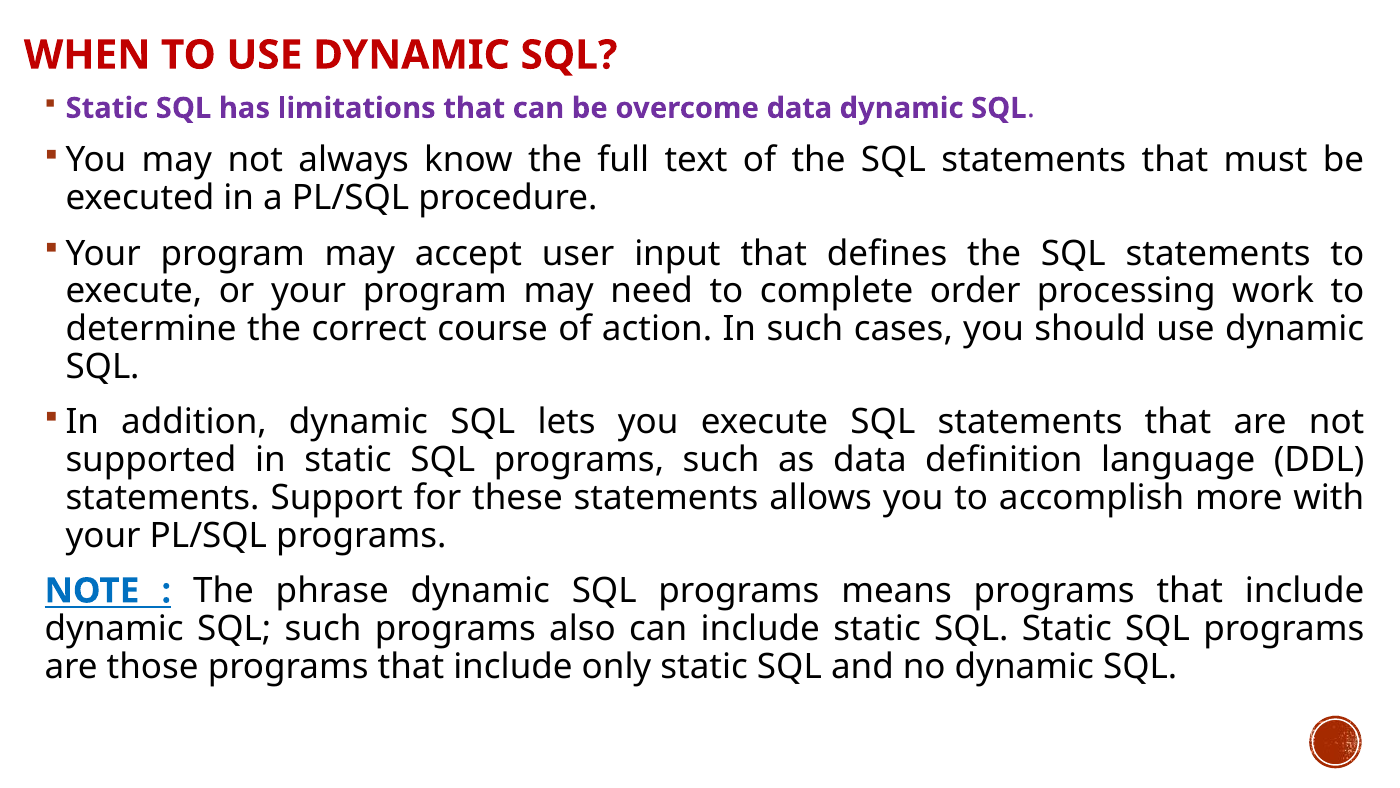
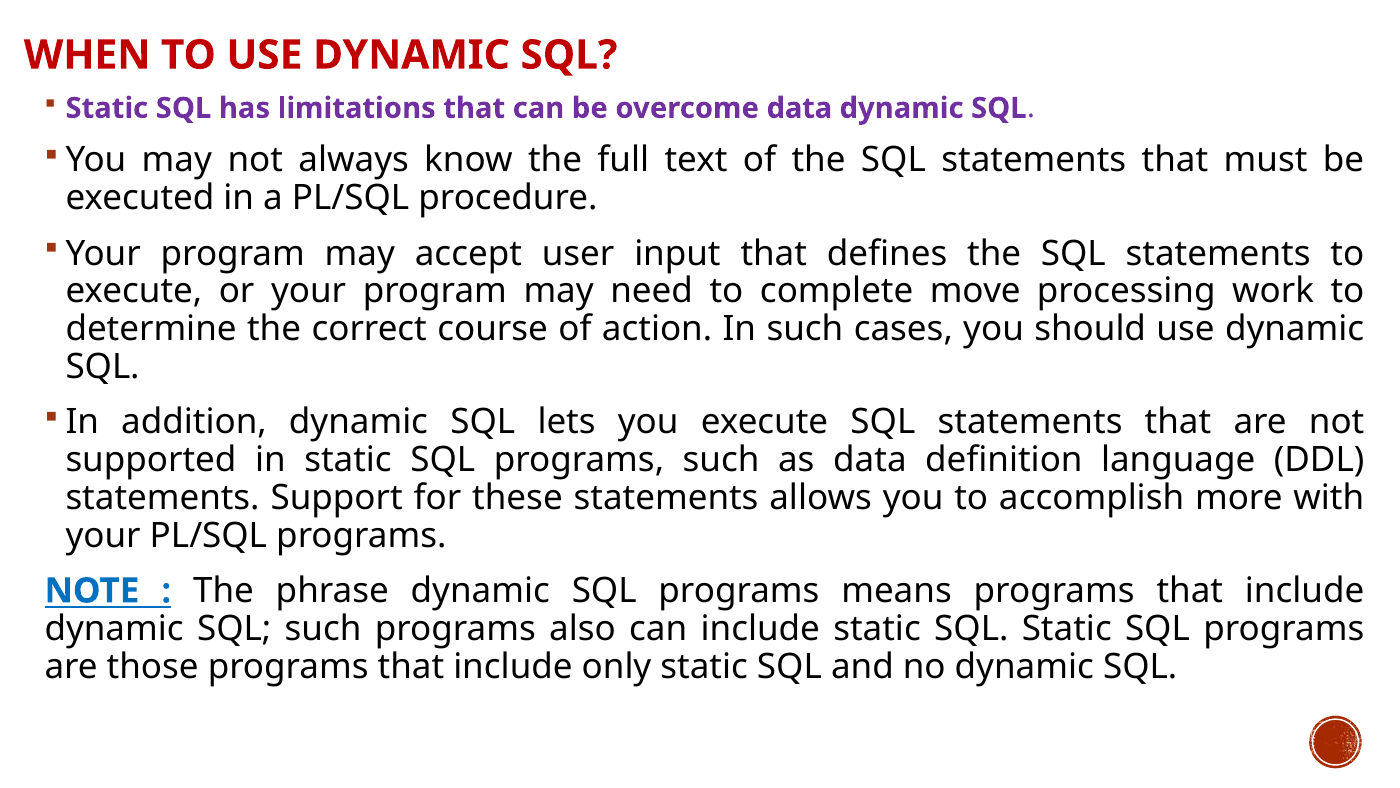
order: order -> move
